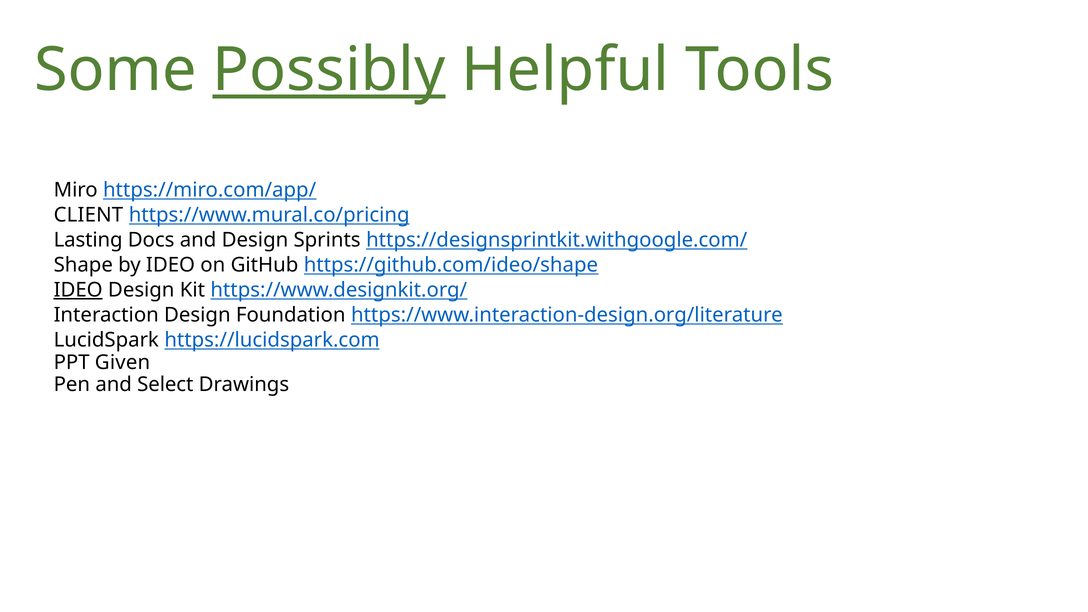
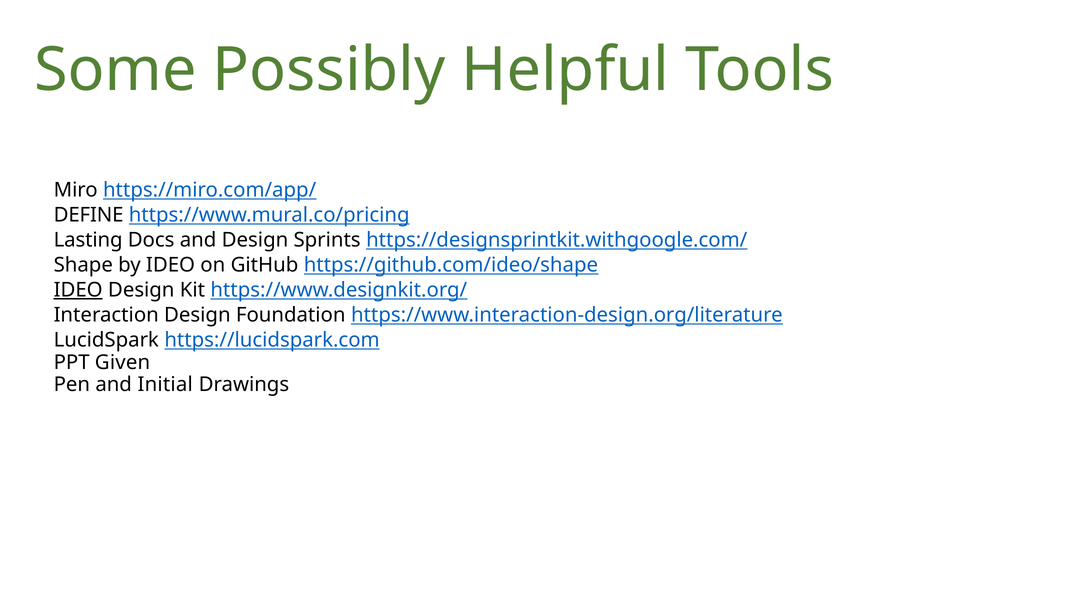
Possibly underline: present -> none
CLIENT: CLIENT -> DEFINE
Select: Select -> Initial
